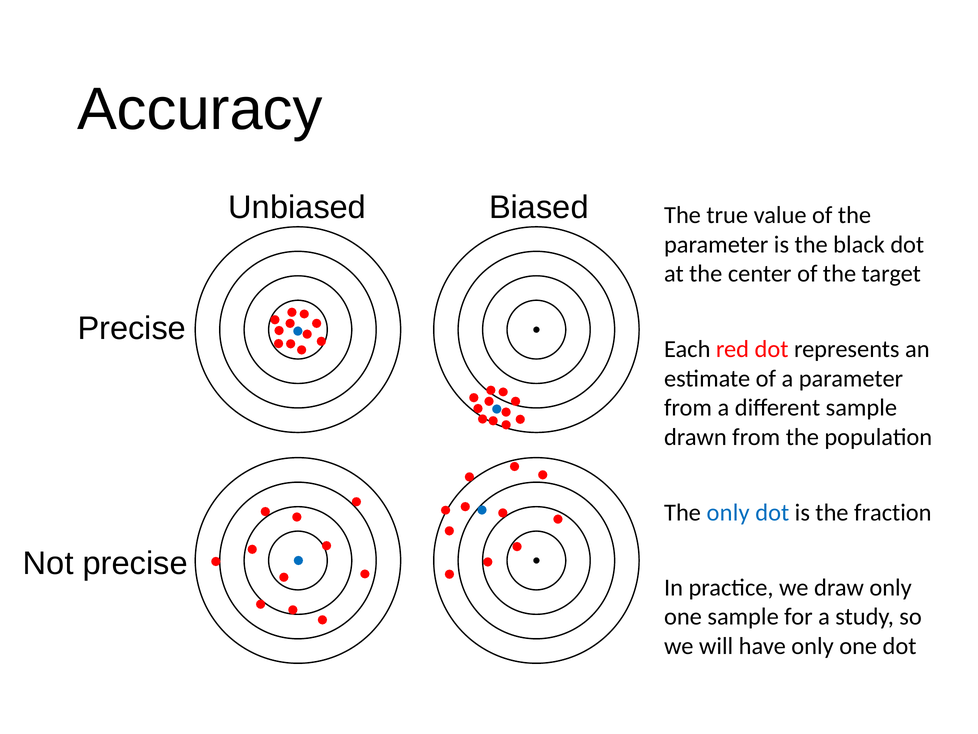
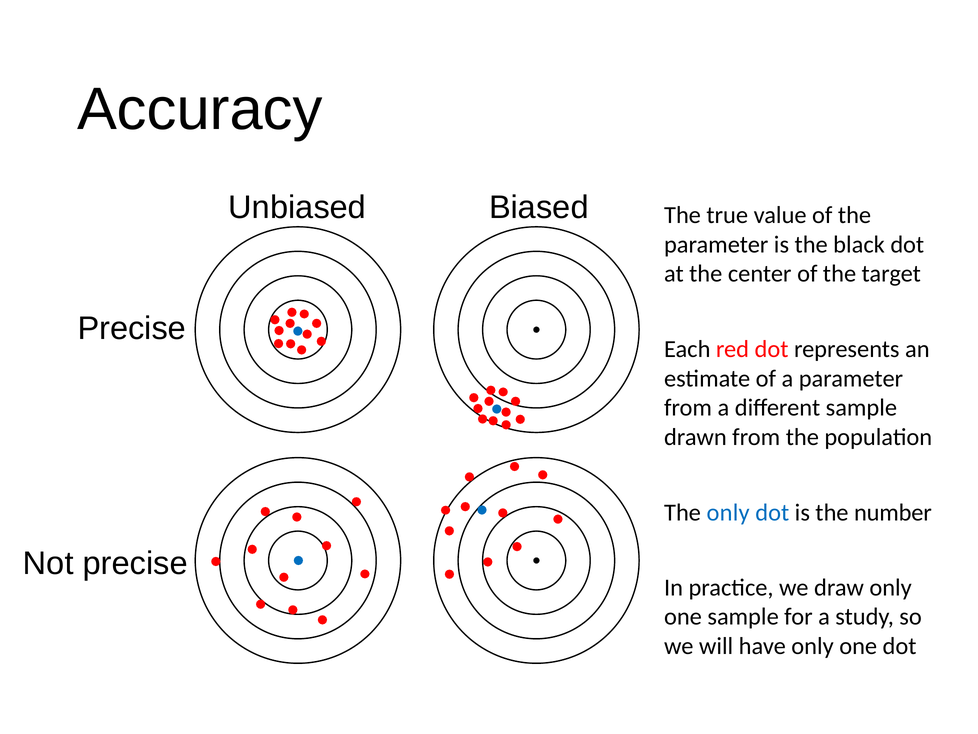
fraction: fraction -> number
